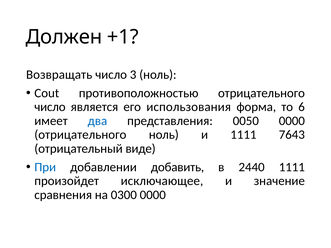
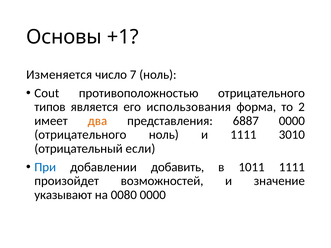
Должен: Должен -> Основы
Возвращать: Возвращать -> Изменяется
3: 3 -> 7
число at (50, 107): число -> типов
6: 6 -> 2
два colour: blue -> orange
0050: 0050 -> 6887
7643: 7643 -> 3010
виде: виде -> если
2440: 2440 -> 1011
исключающее: исключающее -> возможностей
сравнения: сравнения -> указывают
0300: 0300 -> 0080
